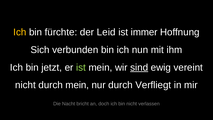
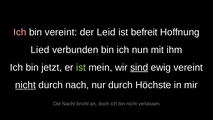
Ich at (20, 32) colour: yellow -> pink
bin fürchte: fürchte -> vereint
immer: immer -> befreit
Sich: Sich -> Lied
nicht at (25, 85) underline: none -> present
durch mein: mein -> nach
Verfliegt: Verfliegt -> Höchste
